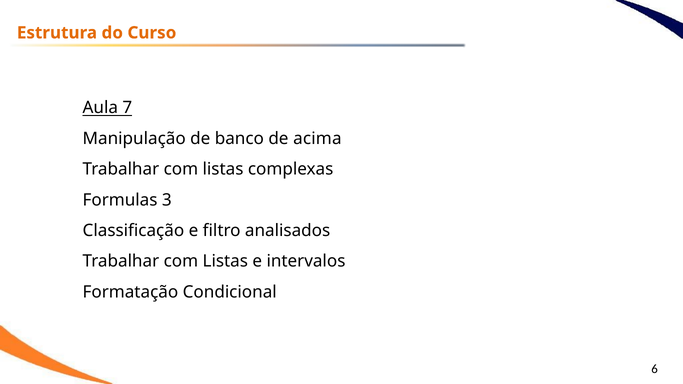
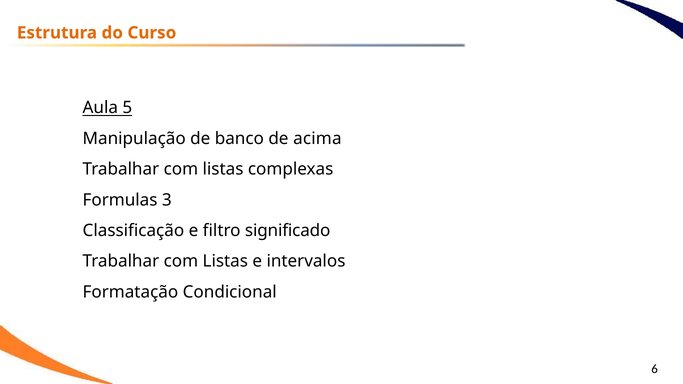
7: 7 -> 5
analisados: analisados -> significado
